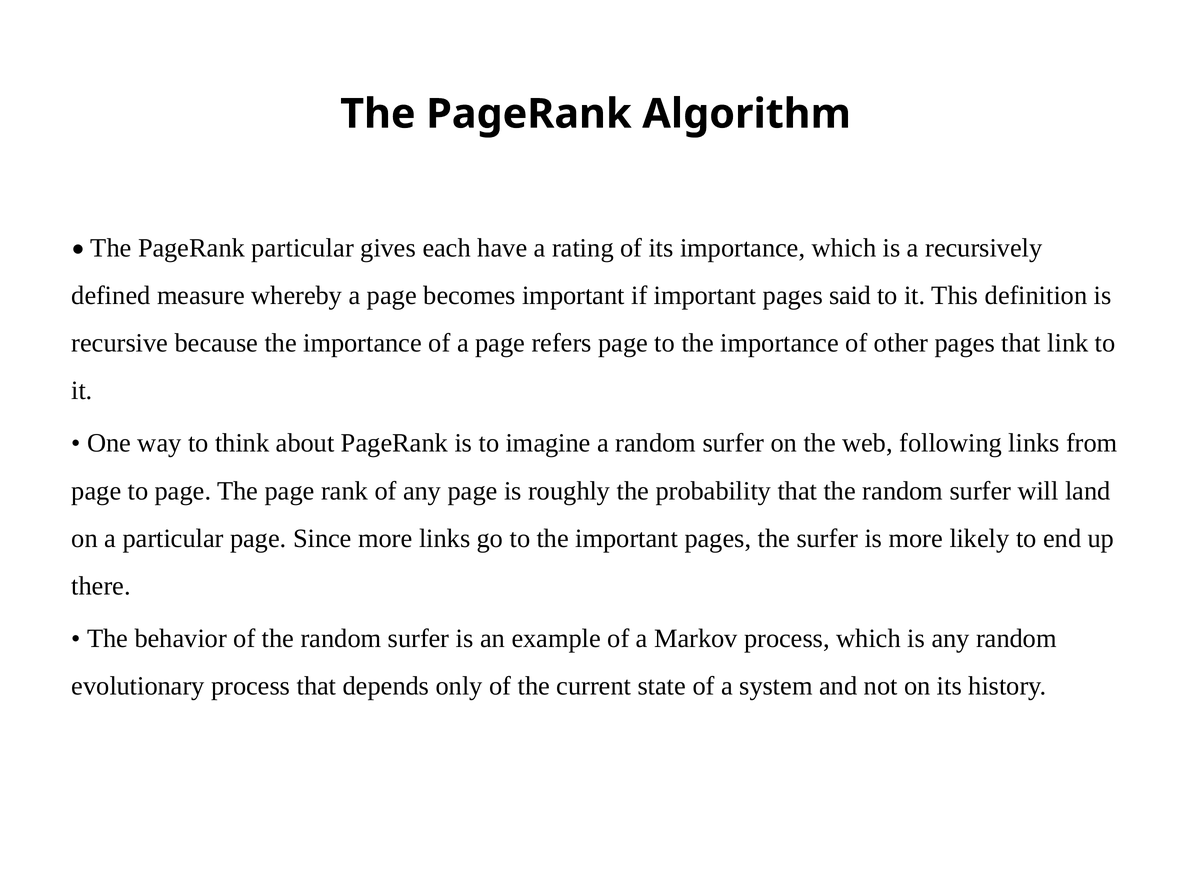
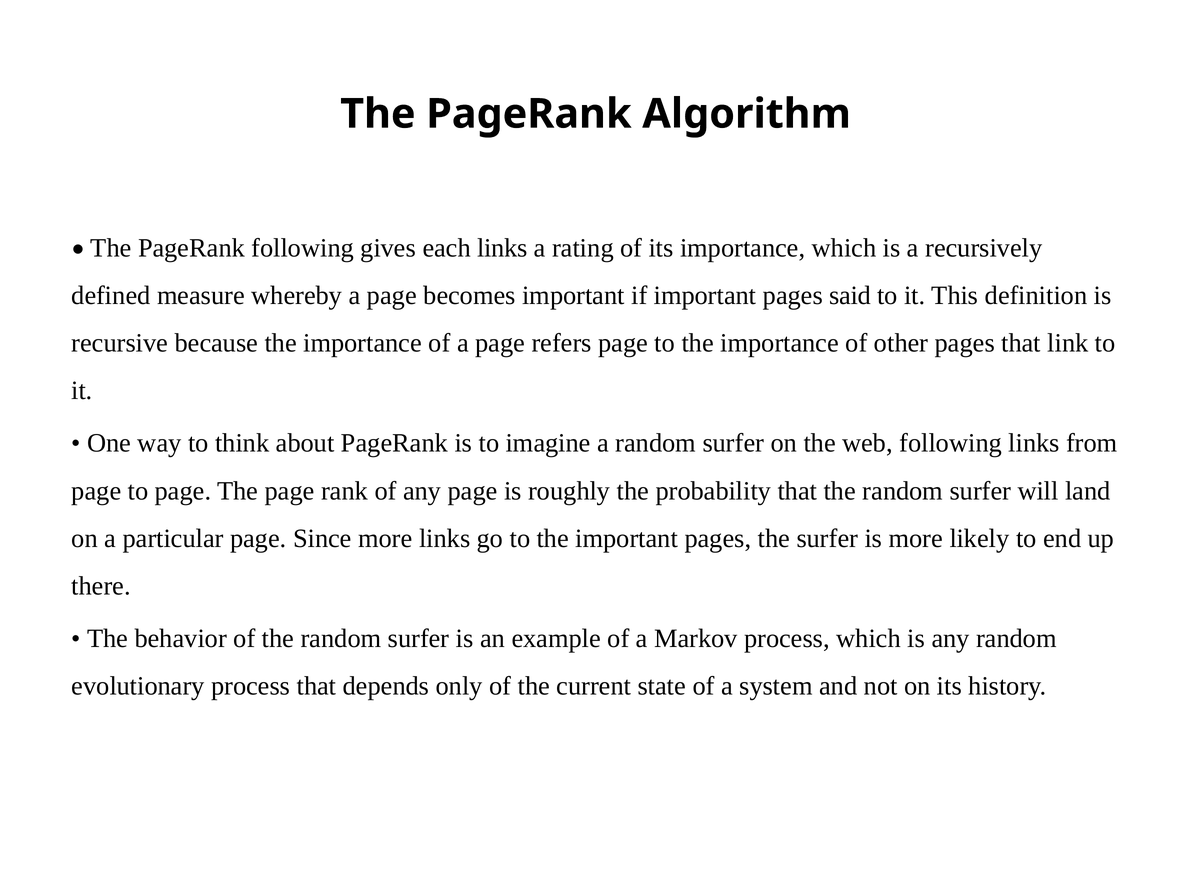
PageRank particular: particular -> following
each have: have -> links
